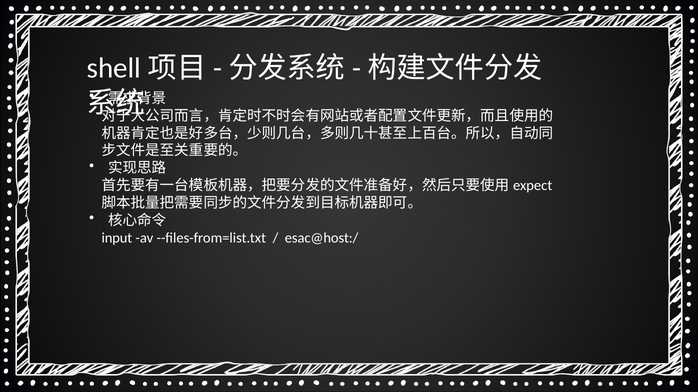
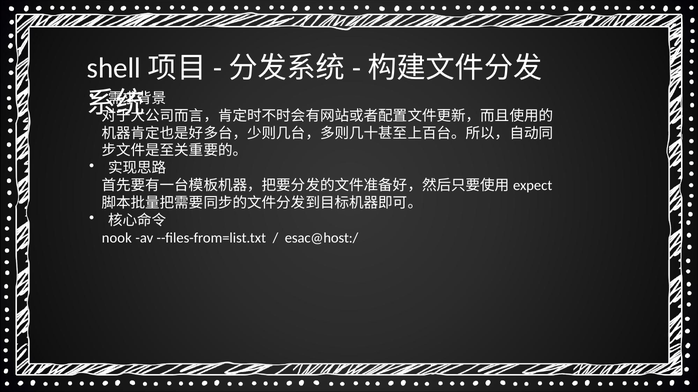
input: input -> nook
